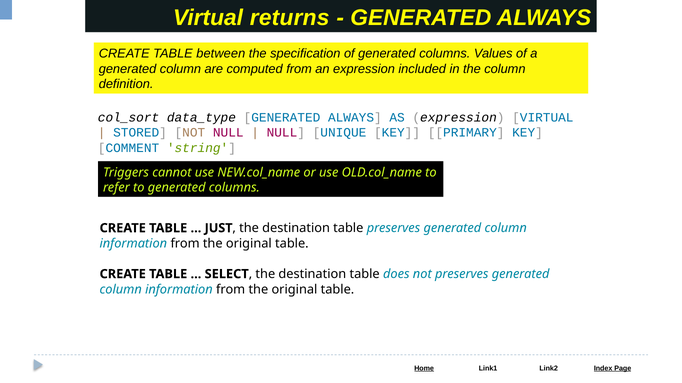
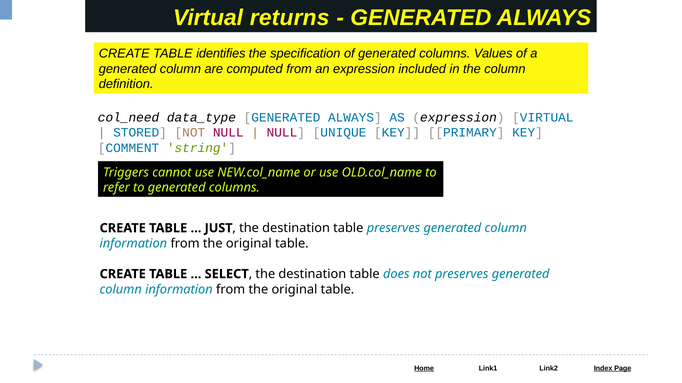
between: between -> identifies
col_sort: col_sort -> col_need
